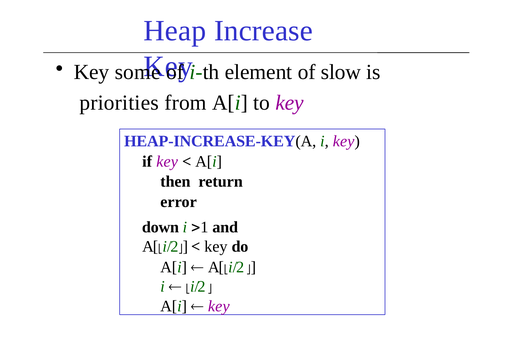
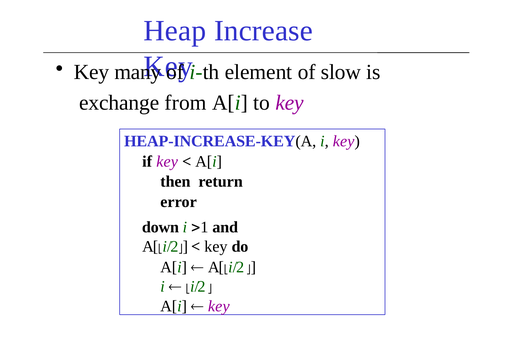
some: some -> many
priorities: priorities -> exchange
